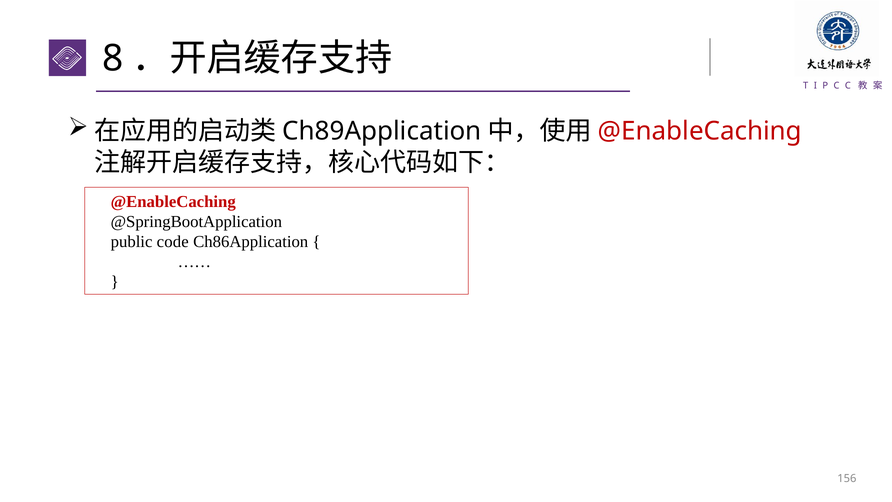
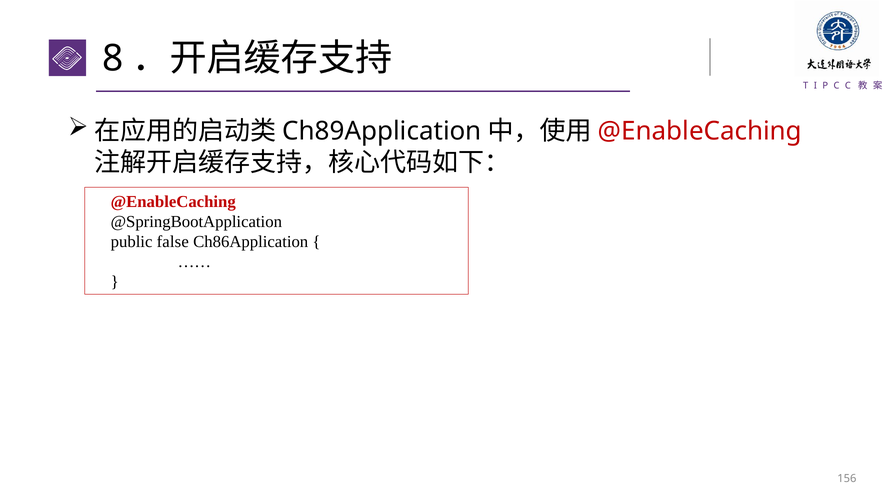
code: code -> false
